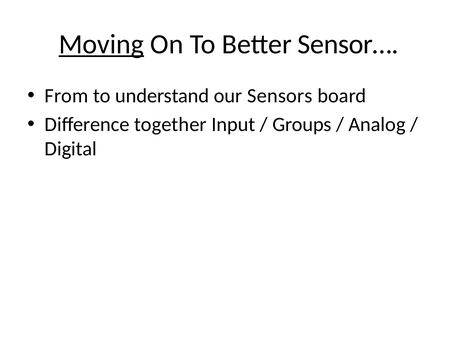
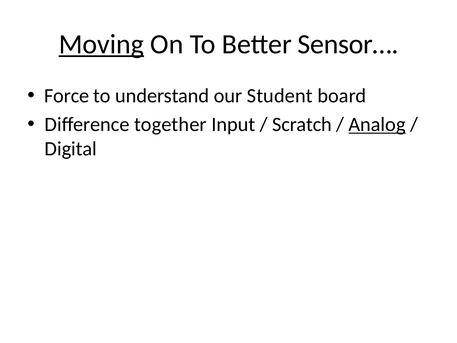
From: From -> Force
Sensors: Sensors -> Student
Groups: Groups -> Scratch
Analog underline: none -> present
